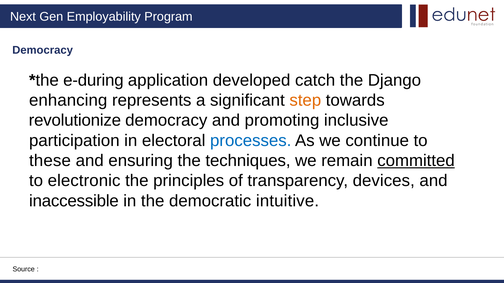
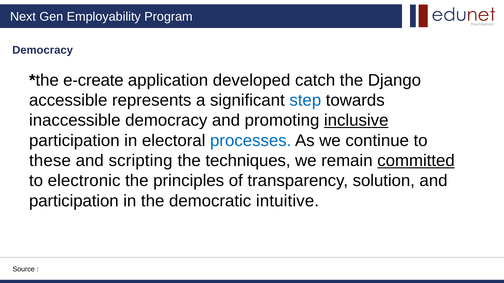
e-during: e-during -> e-create
enhancing: enhancing -> accessible
step colour: orange -> blue
revolutionize: revolutionize -> inaccessible
inclusive underline: none -> present
ensuring: ensuring -> scripting
devices: devices -> solution
inaccessible at (74, 201): inaccessible -> participation
